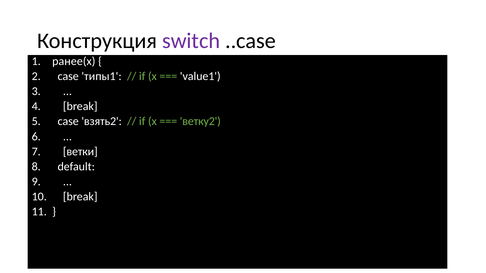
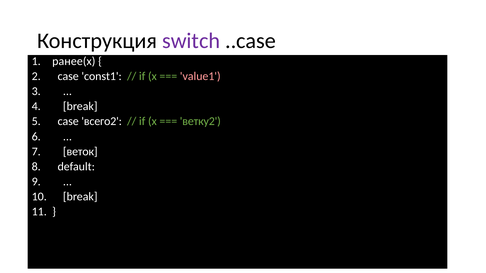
типы1: типы1 -> const1
value1 colour: white -> pink
взять2: взять2 -> всего2
ветки: ветки -> веток
